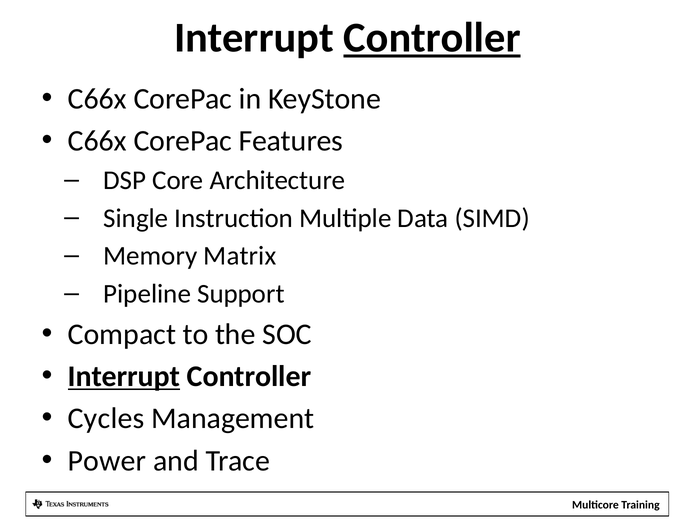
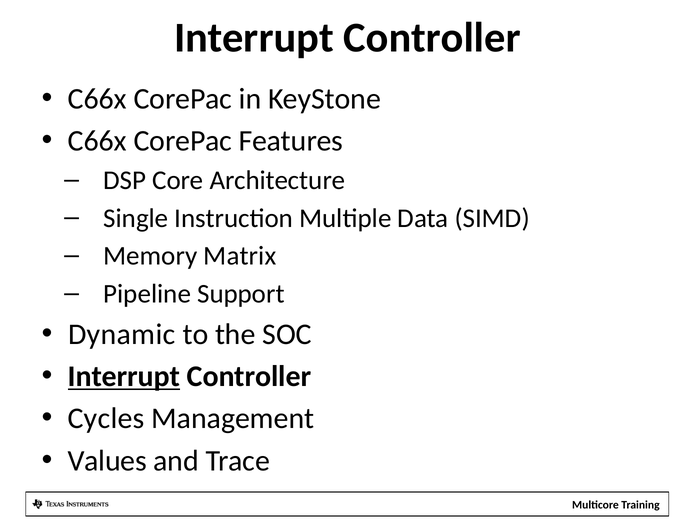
Controller at (432, 38) underline: present -> none
Compact: Compact -> Dynamic
Power: Power -> Values
